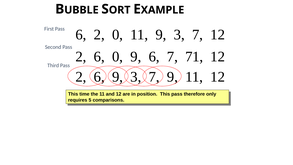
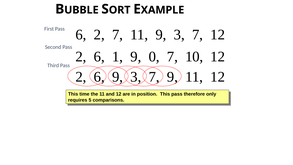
2 0: 0 -> 7
6 0: 0 -> 1
9 6: 6 -> 0
71: 71 -> 10
